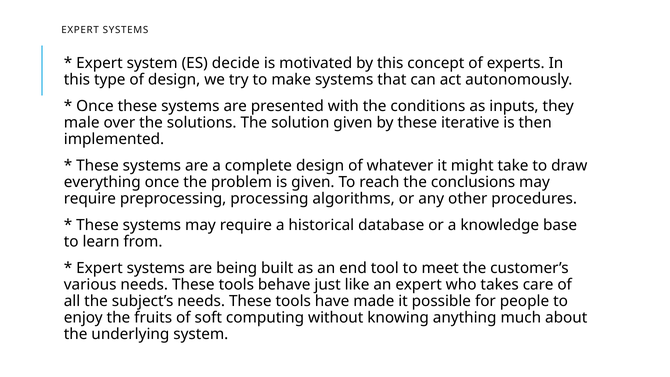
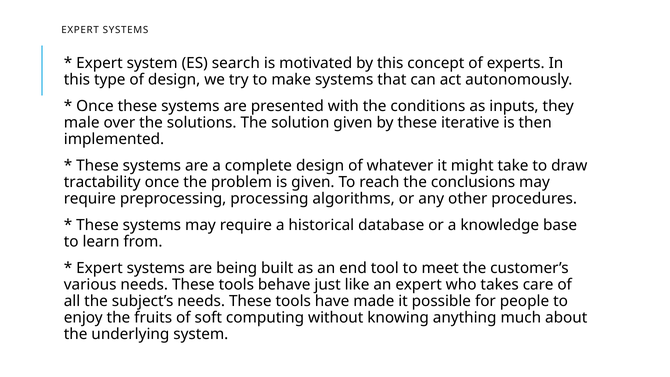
decide: decide -> search
everything: everything -> tractability
